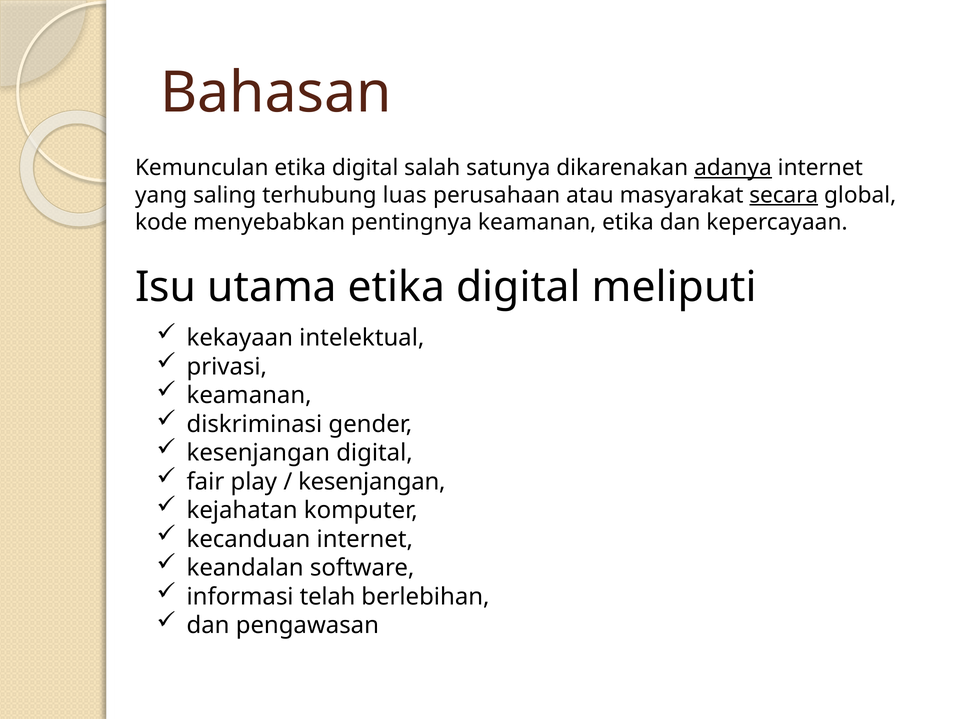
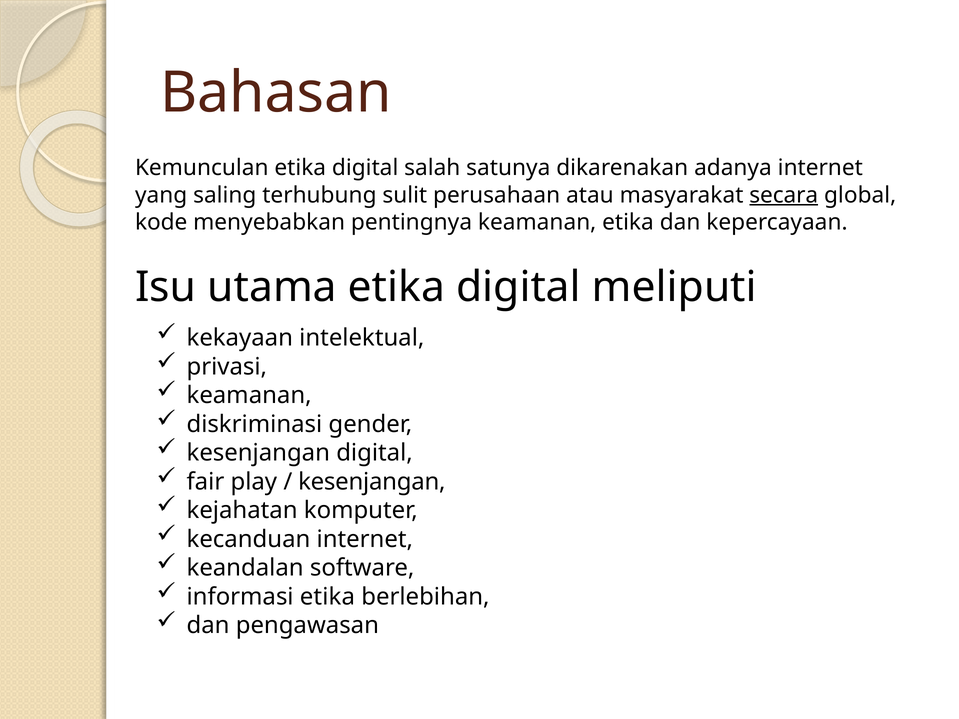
adanya underline: present -> none
luas: luas -> sulit
informasi telah: telah -> etika
